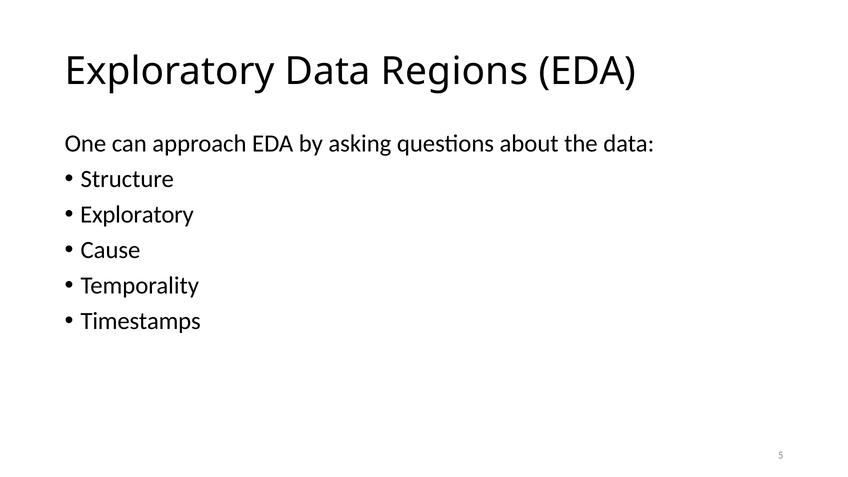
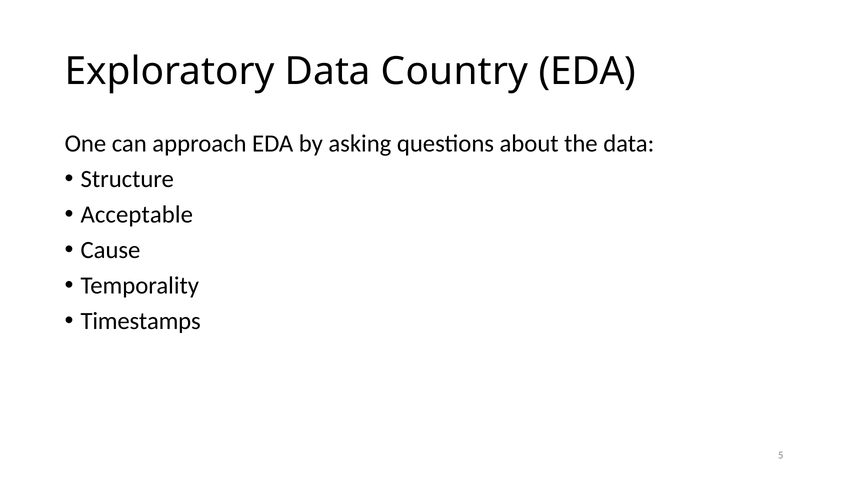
Regions: Regions -> Country
Exploratory at (137, 214): Exploratory -> Acceptable
